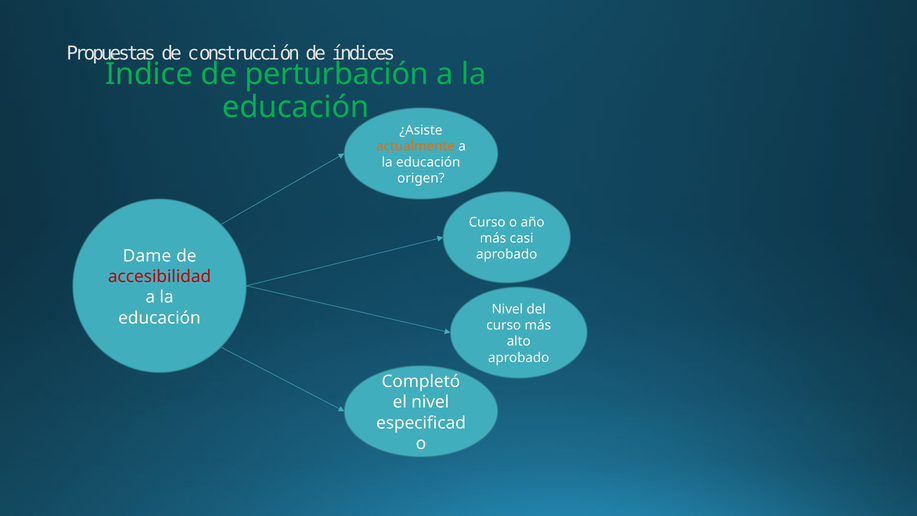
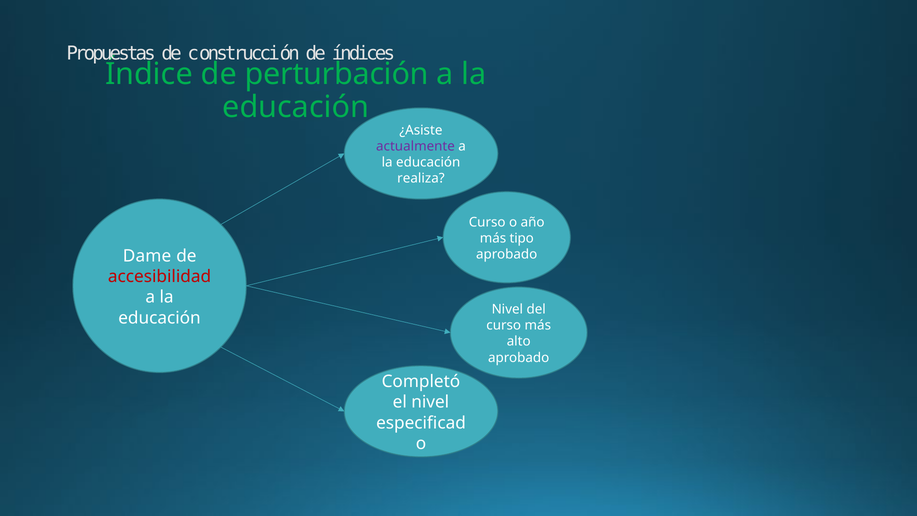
actualmente colour: orange -> purple
origen: origen -> realiza
casi: casi -> tipo
